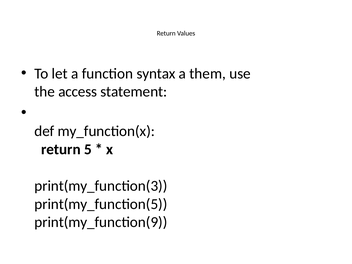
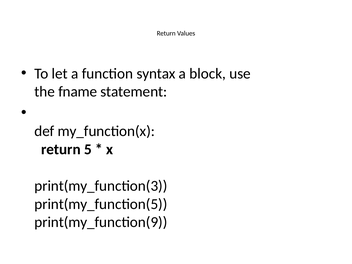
them: them -> block
access: access -> fname
